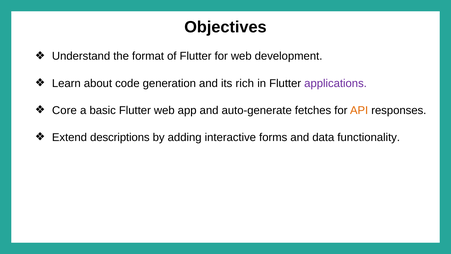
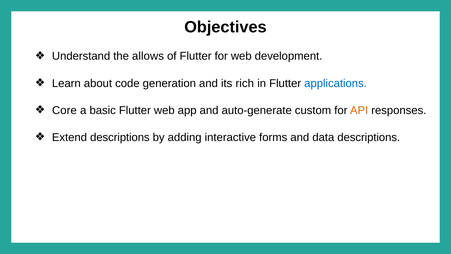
format: format -> allows
applications colour: purple -> blue
fetches: fetches -> custom
data functionality: functionality -> descriptions
